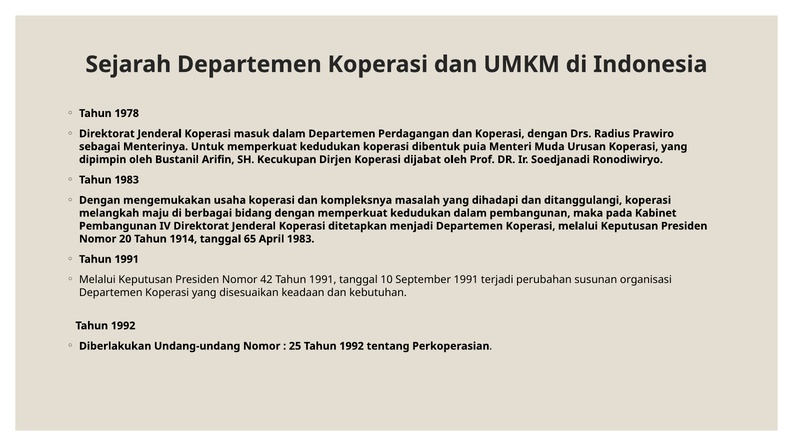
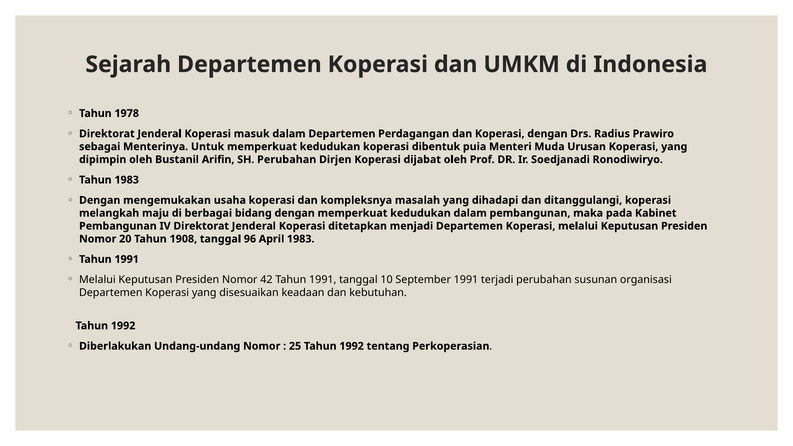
SH Kecukupan: Kecukupan -> Perubahan
1914: 1914 -> 1908
65: 65 -> 96
